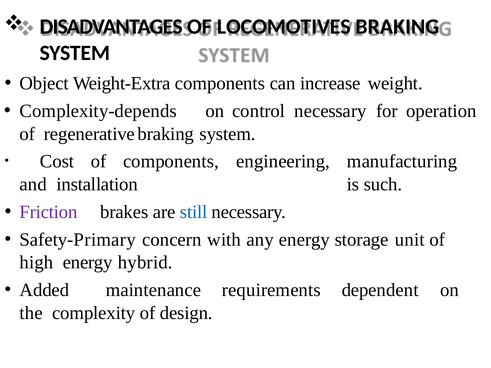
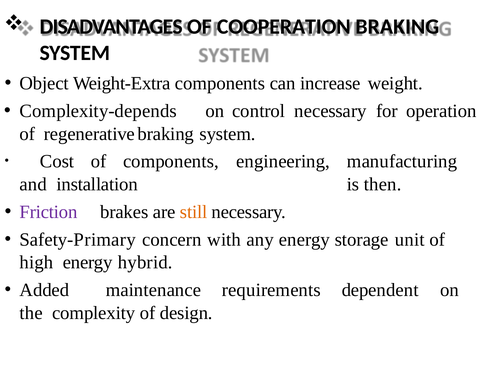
LOCOMOTIVES: LOCOMOTIVES -> COOPERATION
such: such -> then
still colour: blue -> orange
